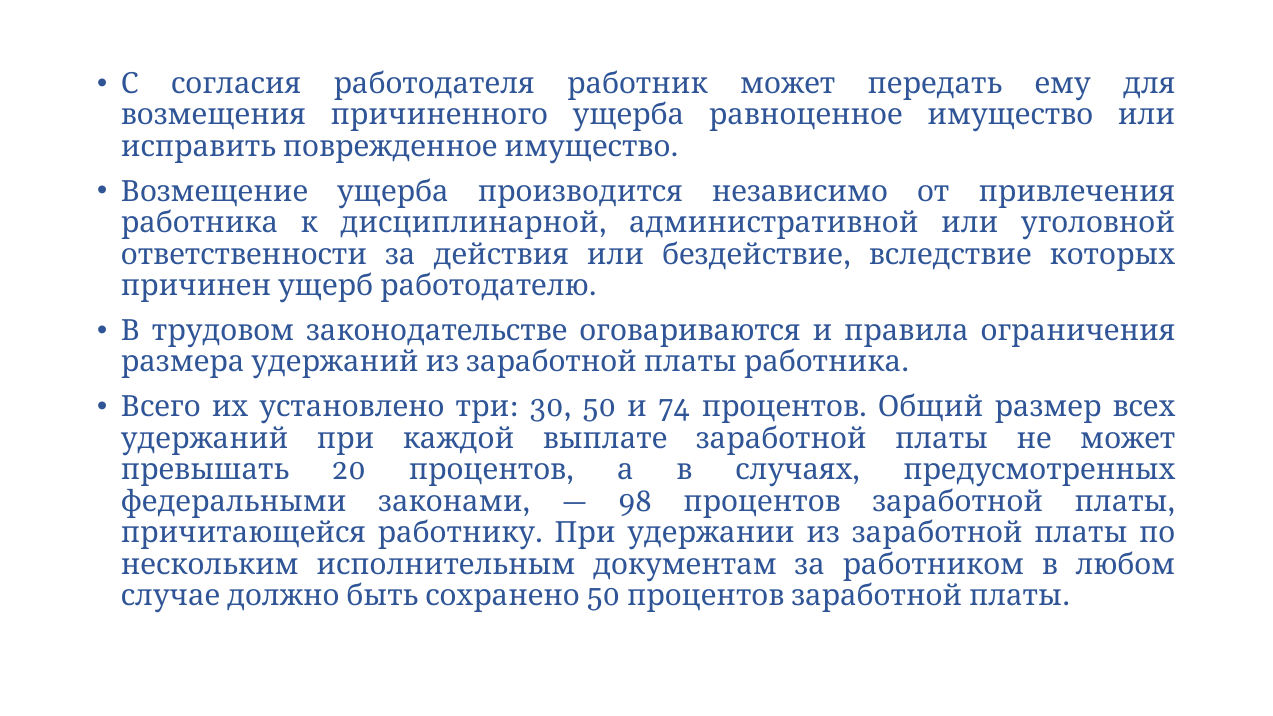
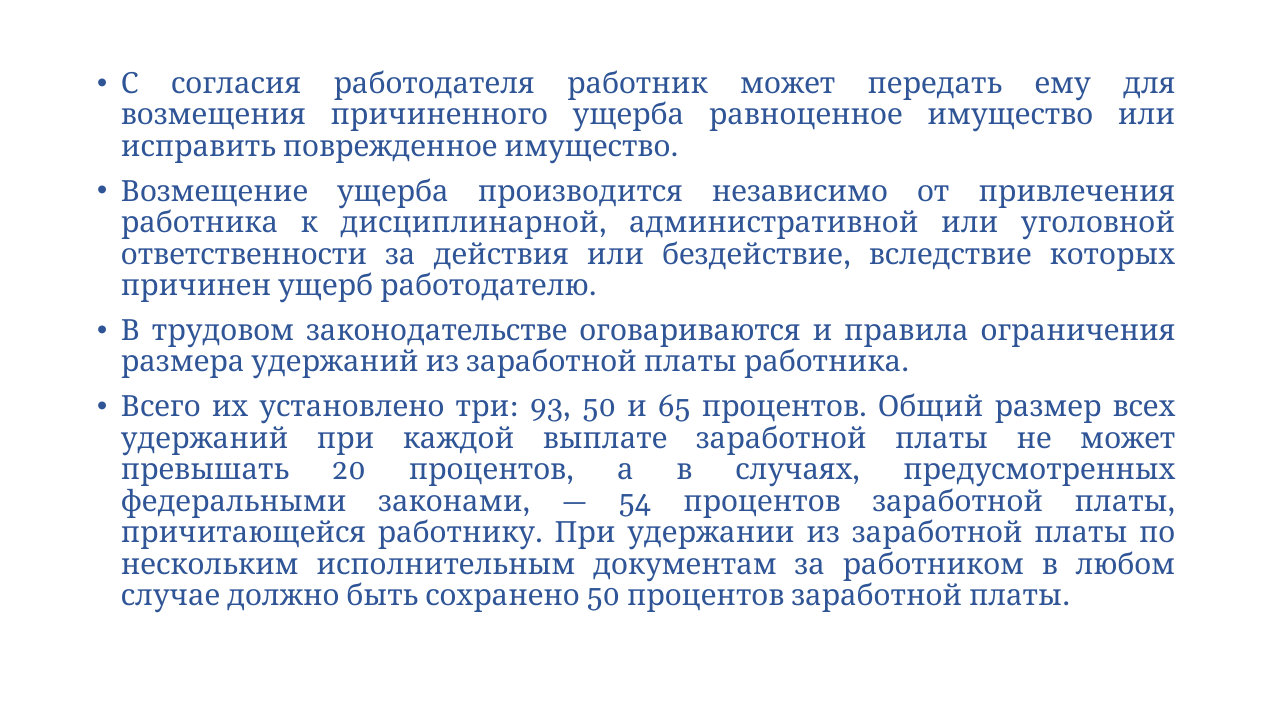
30: 30 -> 93
74: 74 -> 65
98: 98 -> 54
